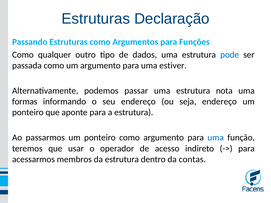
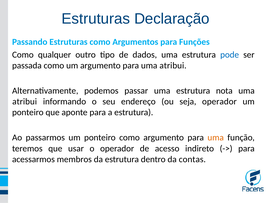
para uma estiver: estiver -> atribui
formas at (25, 102): formas -> atribui
seja endereço: endereço -> operador
uma at (216, 138) colour: blue -> orange
